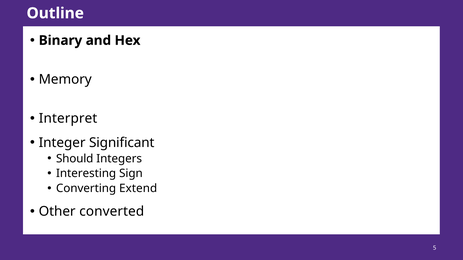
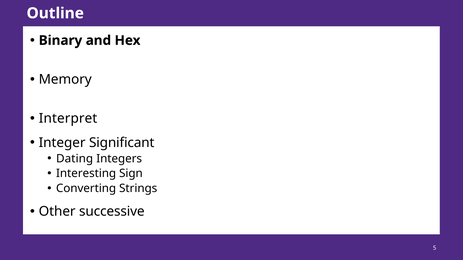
Should: Should -> Dating
Extend: Extend -> Strings
converted: converted -> successive
